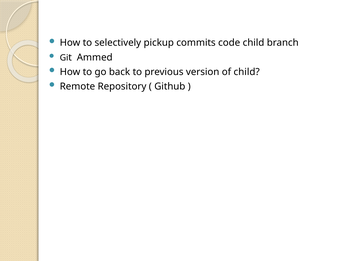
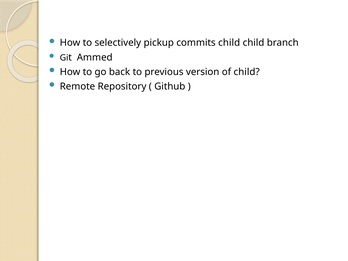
commits code: code -> child
